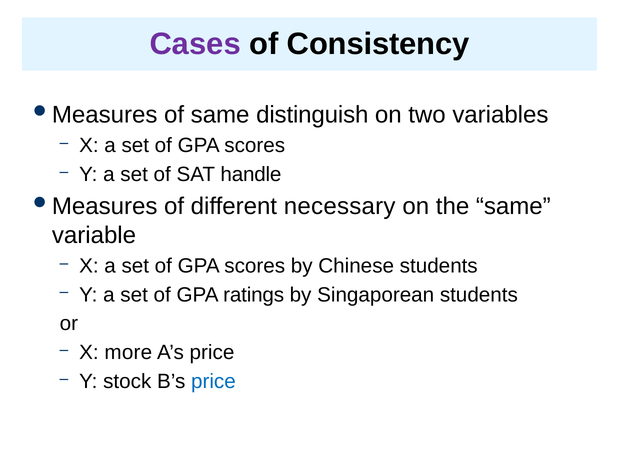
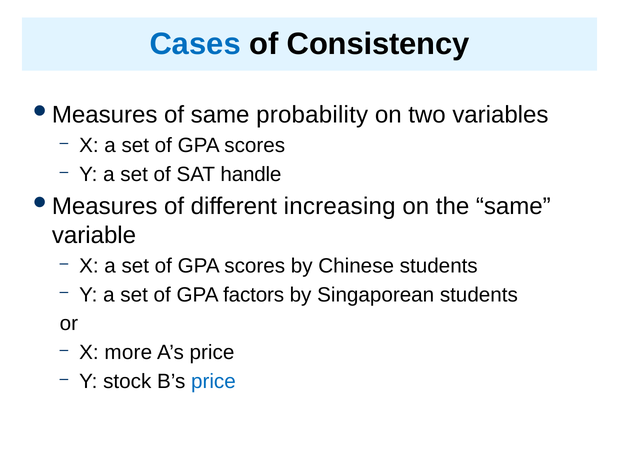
Cases colour: purple -> blue
distinguish: distinguish -> probability
necessary: necessary -> increasing
ratings: ratings -> factors
